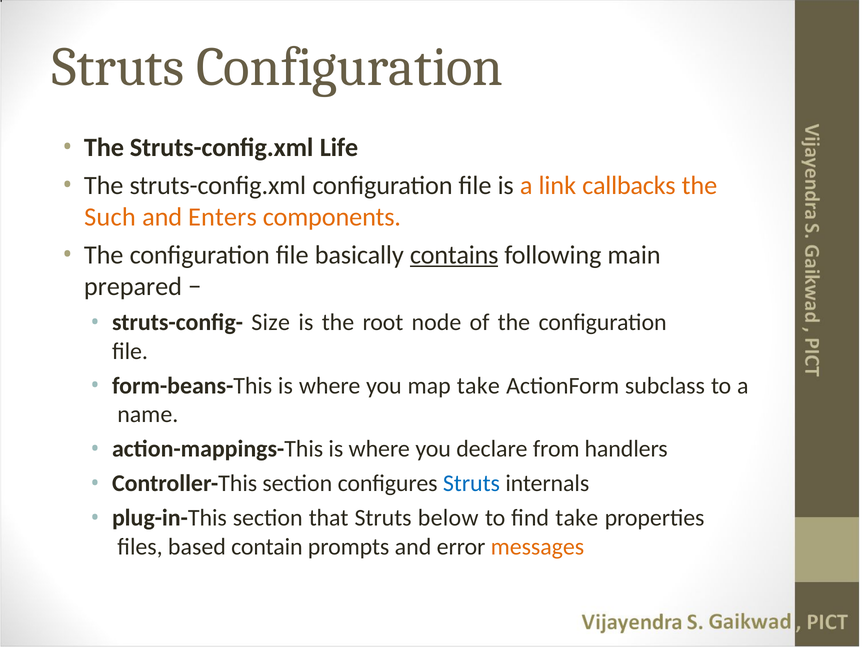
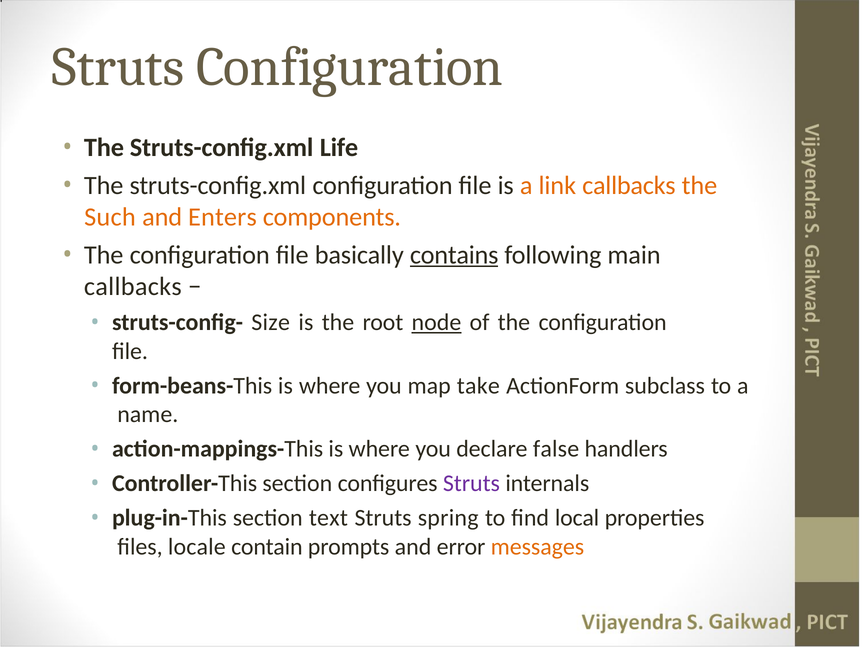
prepared at (133, 286): prepared -> callbacks
node underline: none -> present
from: from -> false
Struts at (471, 483) colour: blue -> purple
that: that -> text
below: below -> spring
find take: take -> local
based: based -> locale
